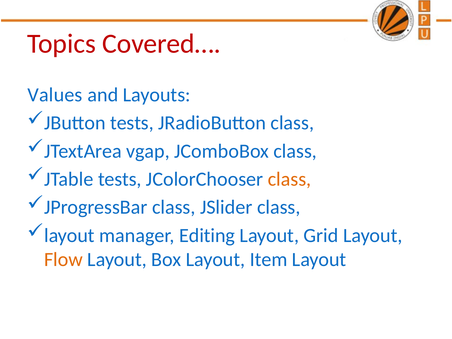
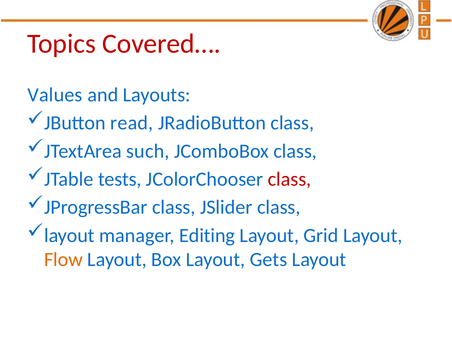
JButton tests: tests -> read
vgap: vgap -> such
class at (290, 179) colour: orange -> red
Item: Item -> Gets
